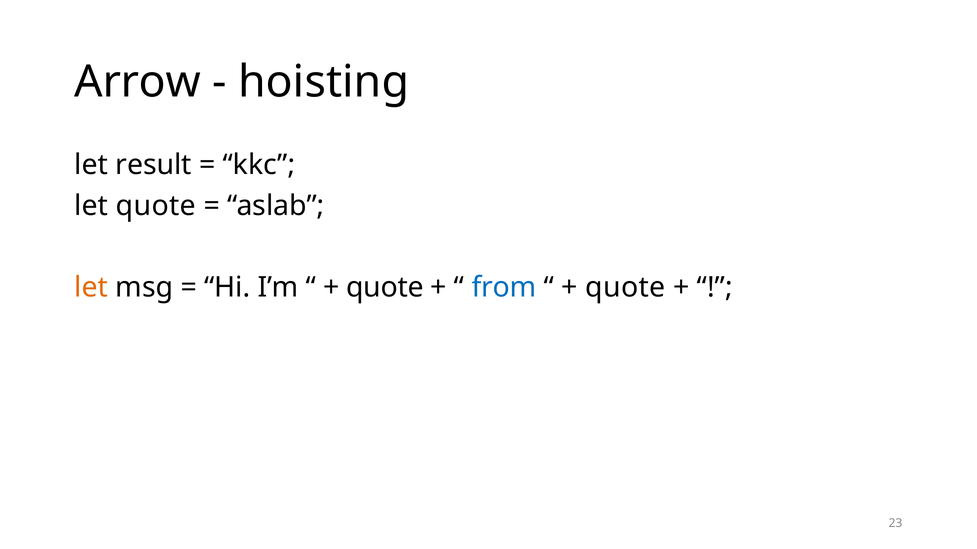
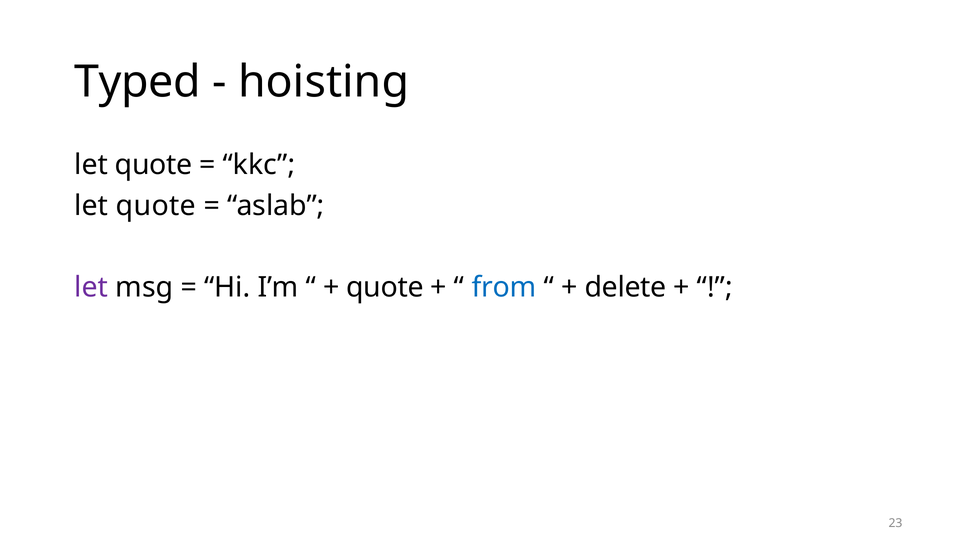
Arrow: Arrow -> Typed
result at (154, 165): result -> quote
let at (91, 288) colour: orange -> purple
quote at (625, 288): quote -> delete
